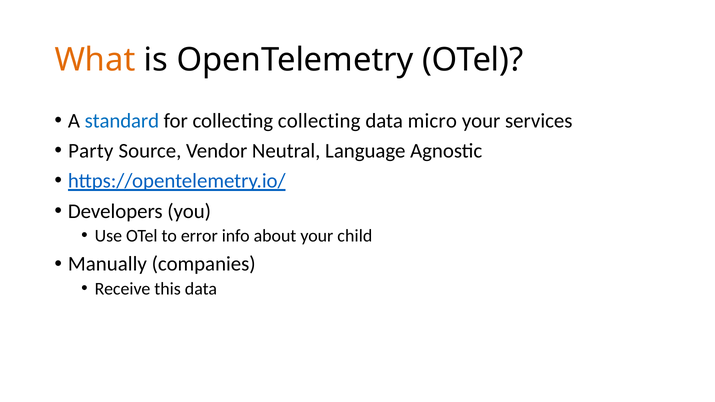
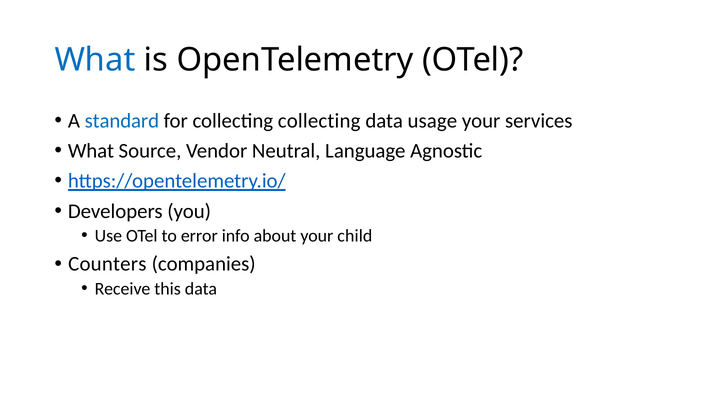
What at (95, 60) colour: orange -> blue
micro: micro -> usage
Party at (91, 151): Party -> What
Manually: Manually -> Counters
